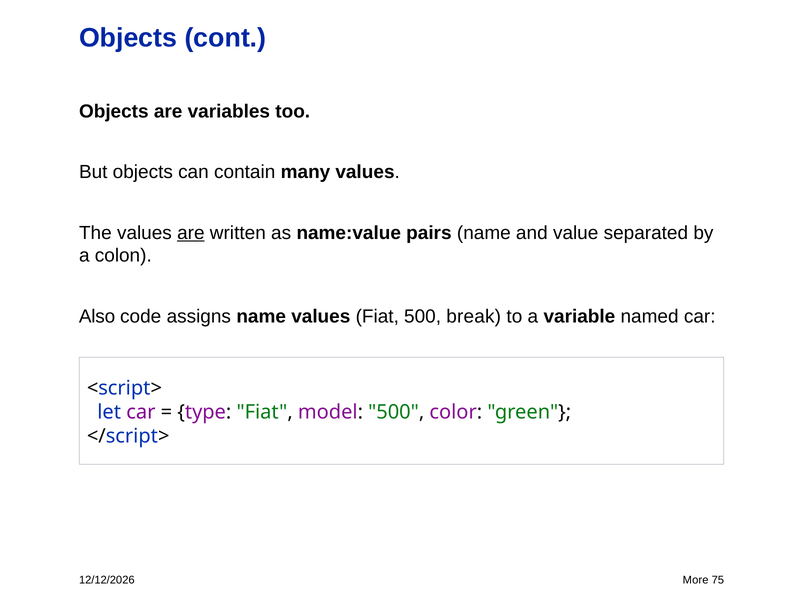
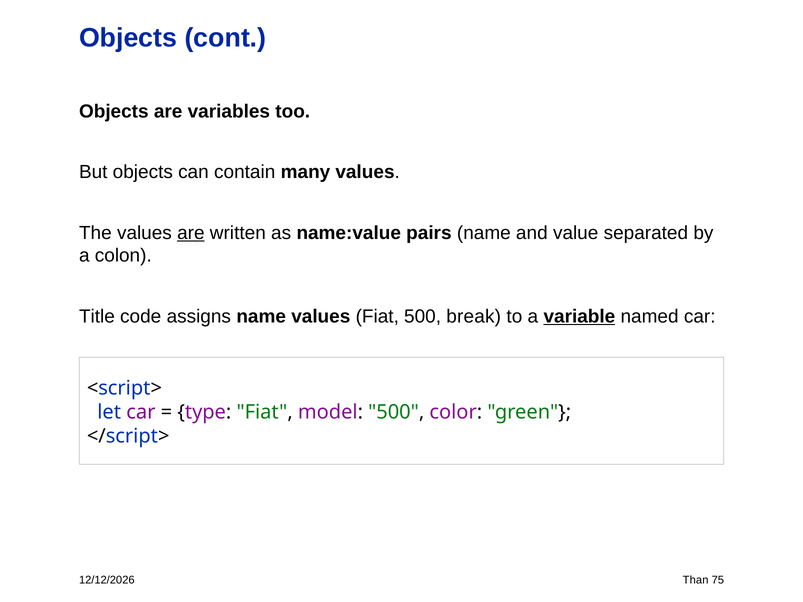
Also: Also -> Title
variable underline: none -> present
More: More -> Than
